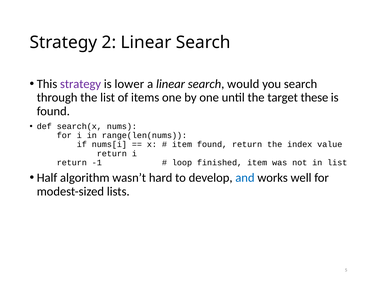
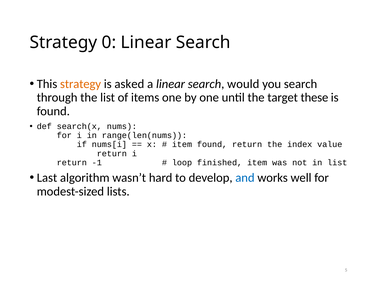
2: 2 -> 0
strategy at (81, 84) colour: purple -> orange
lower: lower -> asked
Half: Half -> Last
